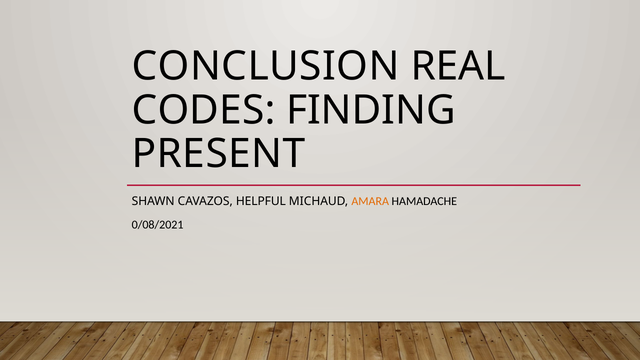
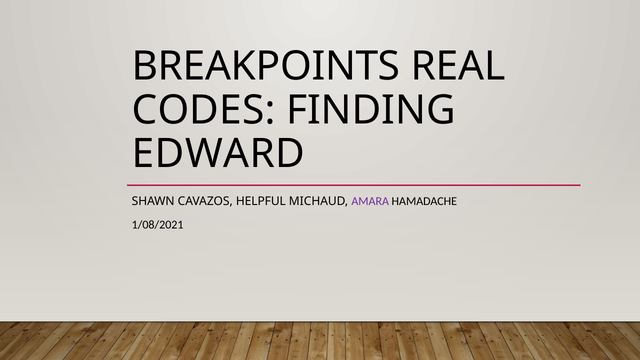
CONCLUSION: CONCLUSION -> BREAKPOINTS
PRESENT: PRESENT -> EDWARD
AMARA colour: orange -> purple
0/08/2021: 0/08/2021 -> 1/08/2021
